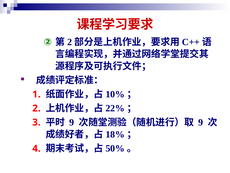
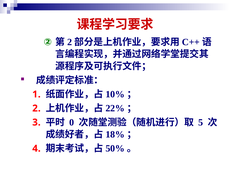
9 at (72, 122): 9 -> 0
9 at (201, 122): 9 -> 5
